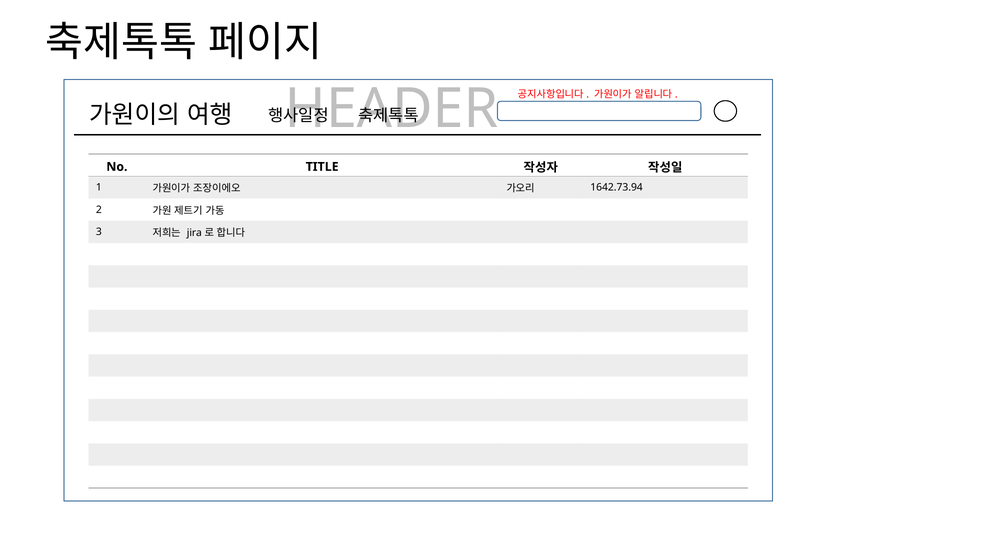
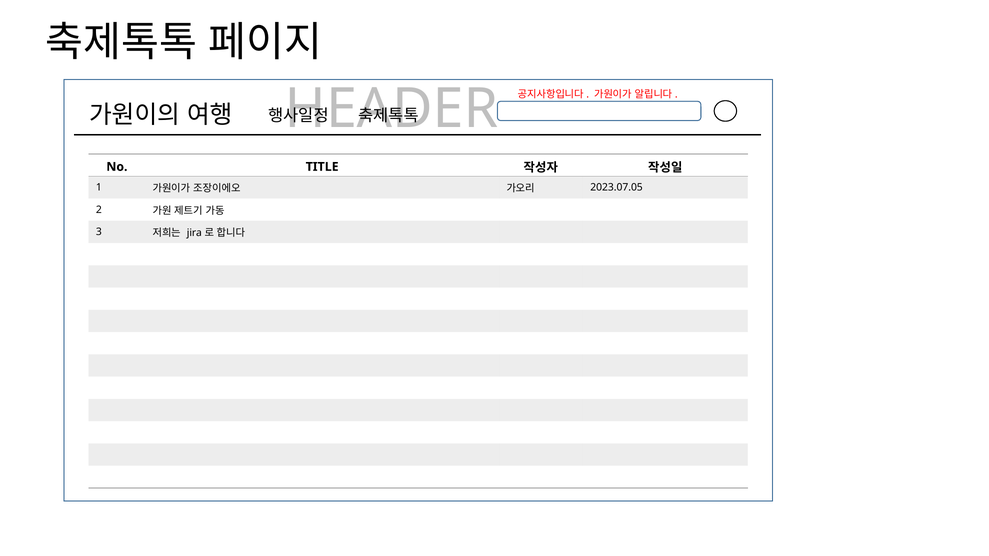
1642.73.94: 1642.73.94 -> 2023.07.05
